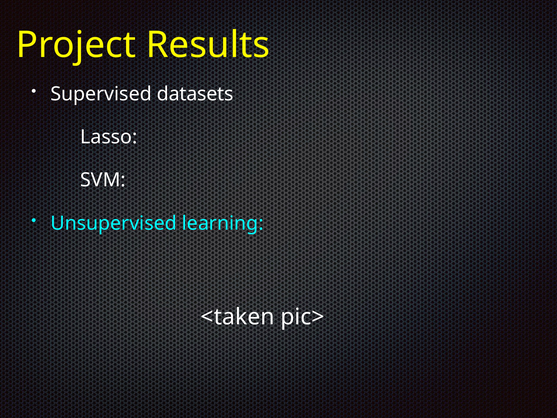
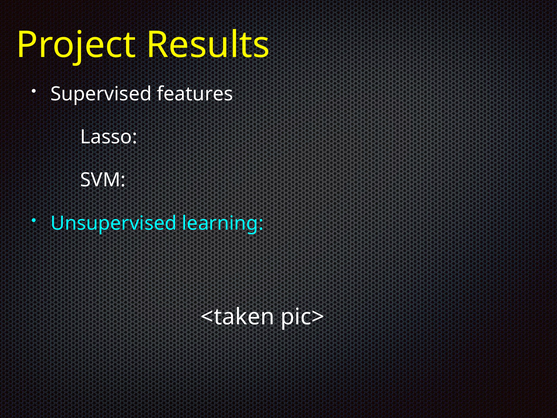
datasets: datasets -> features
